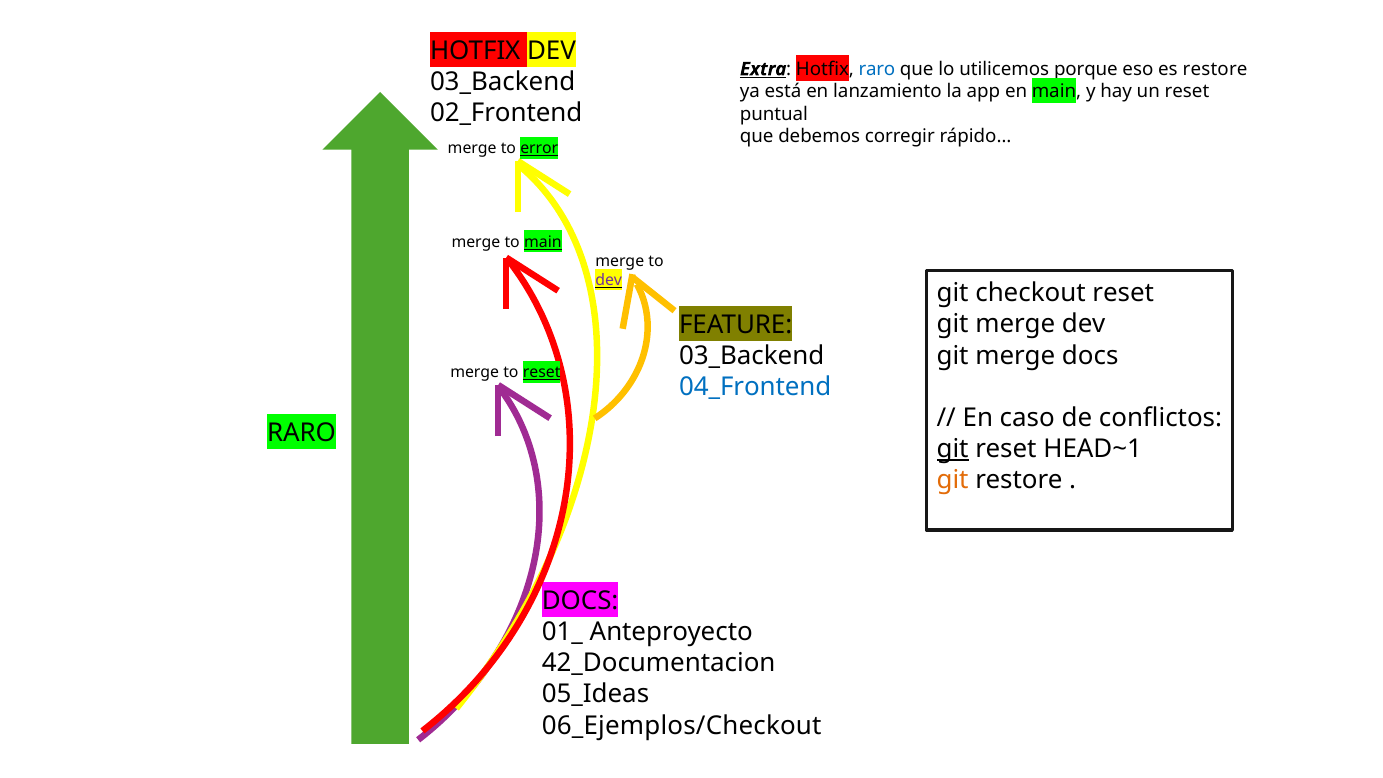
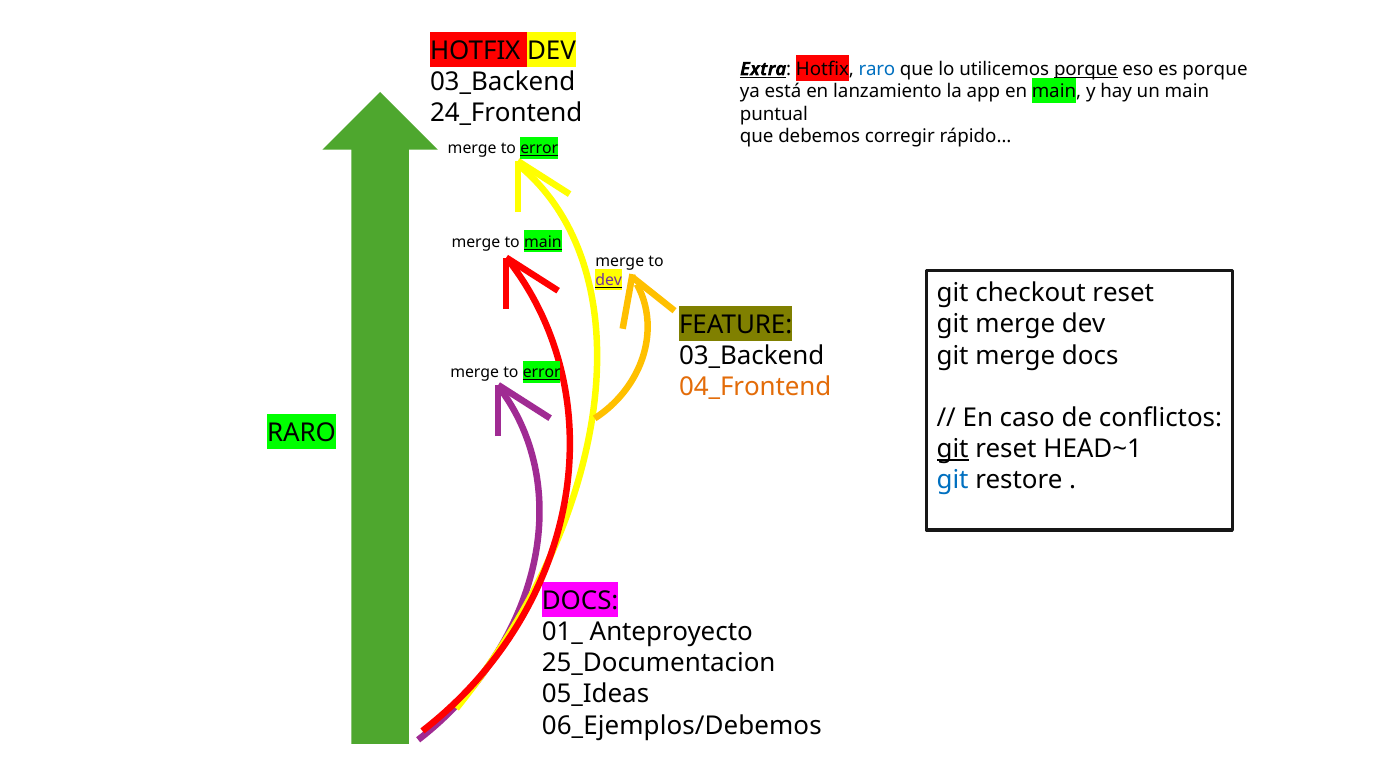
porque at (1086, 69) underline: none -> present
es restore: restore -> porque
un reset: reset -> main
02_Frontend: 02_Frontend -> 24_Frontend
reset at (542, 373): reset -> error
04_Frontend colour: blue -> orange
git at (953, 480) colour: orange -> blue
42_Documentacion: 42_Documentacion -> 25_Documentacion
06_Ejemplos/Checkout: 06_Ejemplos/Checkout -> 06_Ejemplos/Debemos
